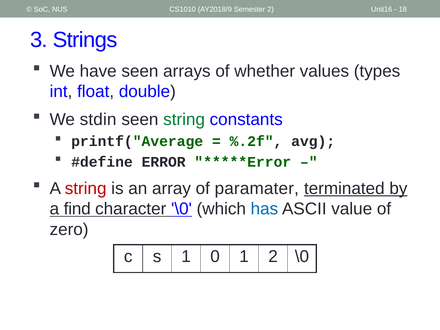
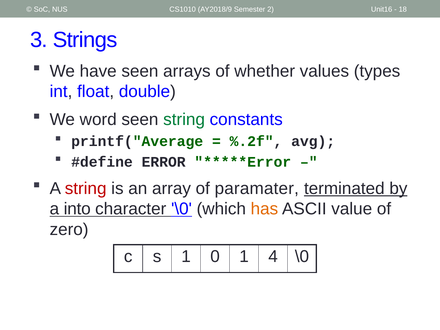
stdin: stdin -> word
find: find -> into
has colour: blue -> orange
1 2: 2 -> 4
